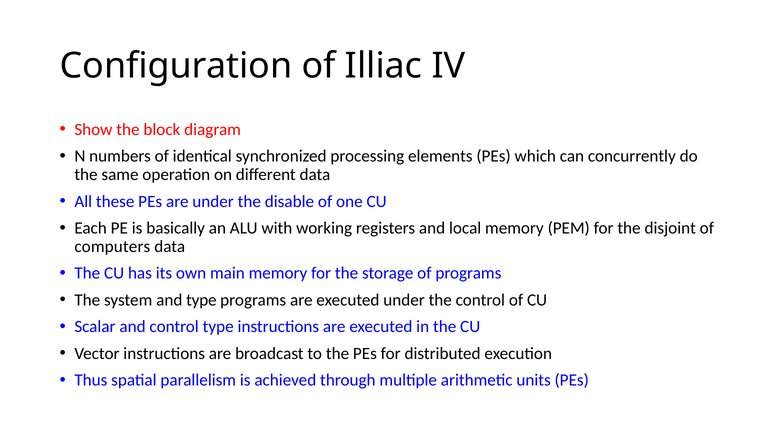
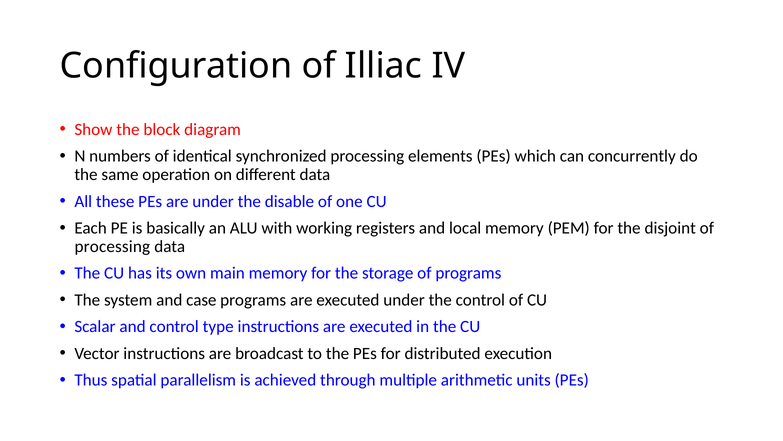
computers at (112, 246): computers -> processing
and type: type -> case
